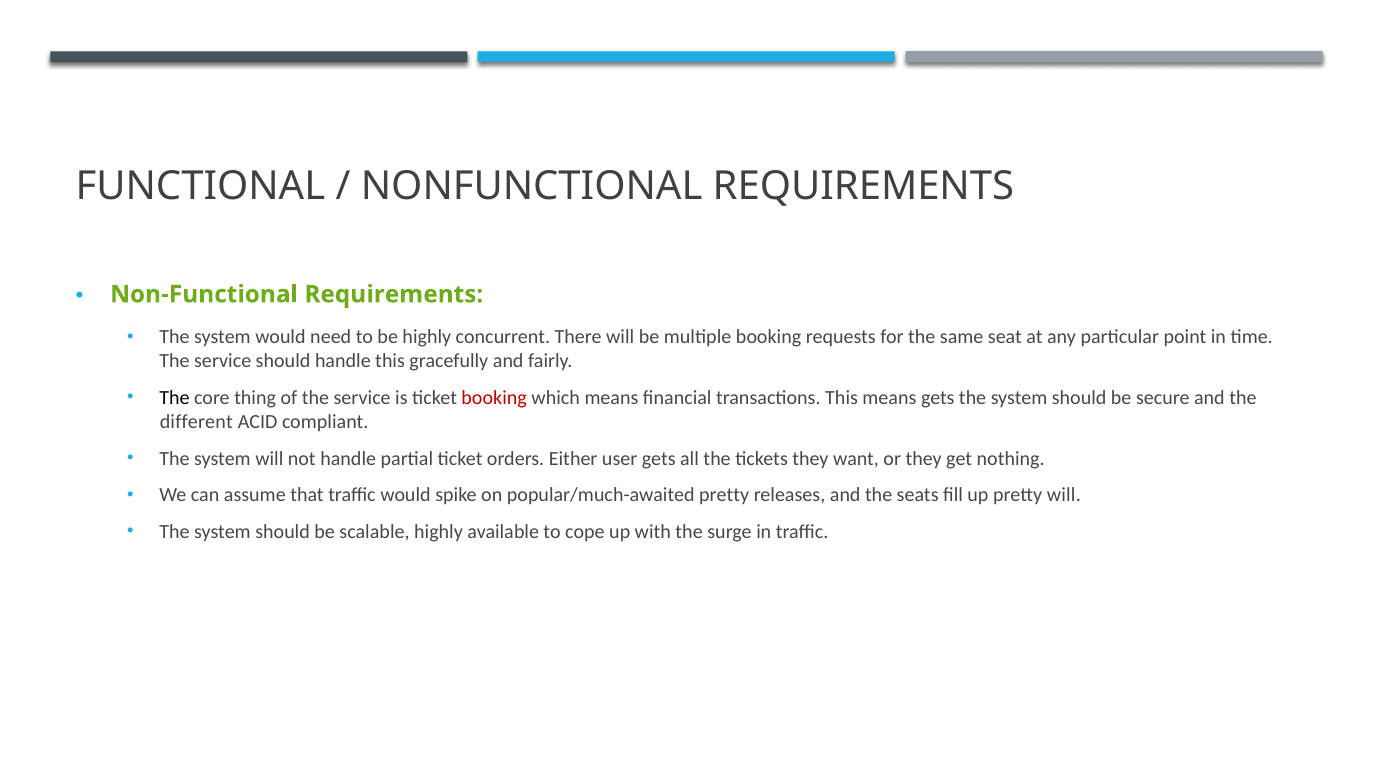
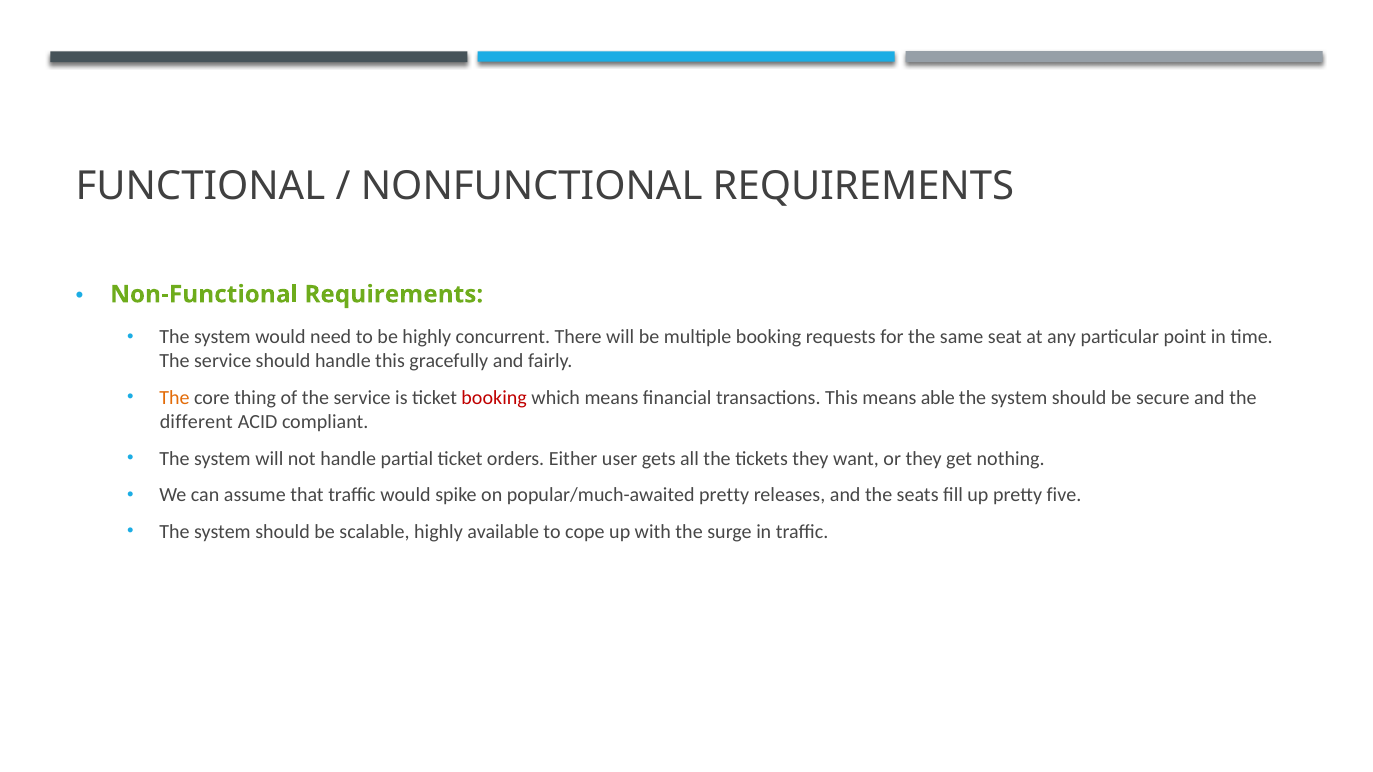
The at (175, 398) colour: black -> orange
means gets: gets -> able
pretty will: will -> five
